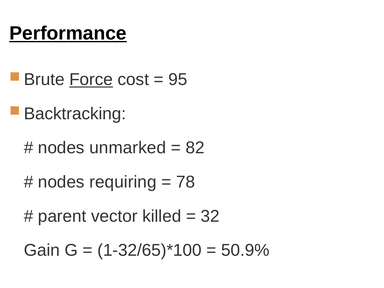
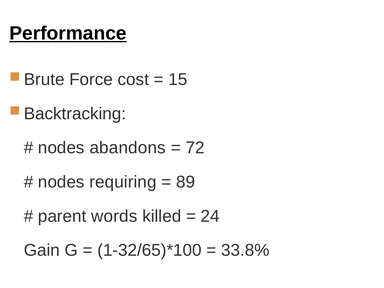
Force underline: present -> none
95: 95 -> 15
unmarked: unmarked -> abandons
82: 82 -> 72
78: 78 -> 89
vector: vector -> words
32: 32 -> 24
50.9%: 50.9% -> 33.8%
